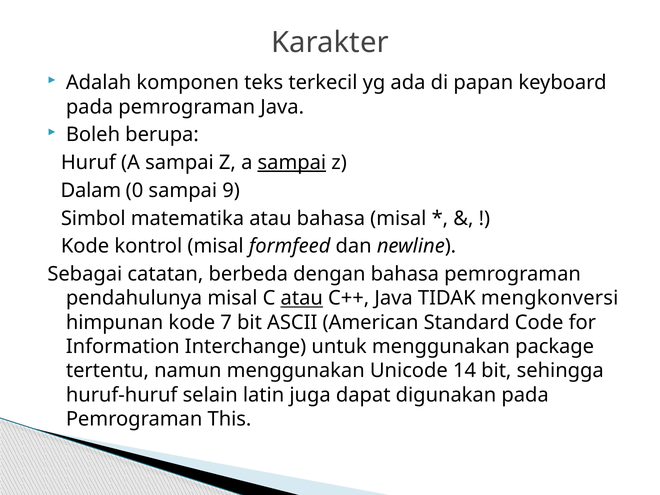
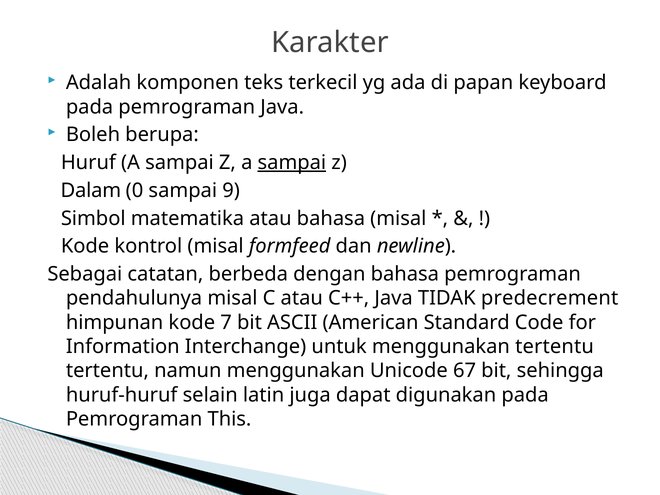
atau at (302, 298) underline: present -> none
mengkonversi: mengkonversi -> predecrement
menggunakan package: package -> tertentu
14: 14 -> 67
